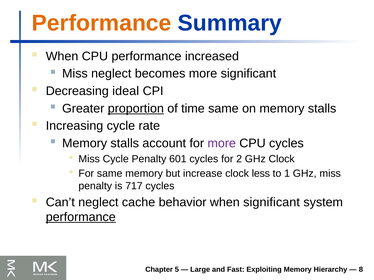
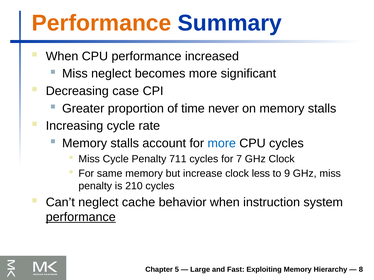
ideal: ideal -> case
proportion underline: present -> none
time same: same -> never
more at (222, 143) colour: purple -> blue
601: 601 -> 711
2: 2 -> 7
1: 1 -> 9
717: 717 -> 210
when significant: significant -> instruction
